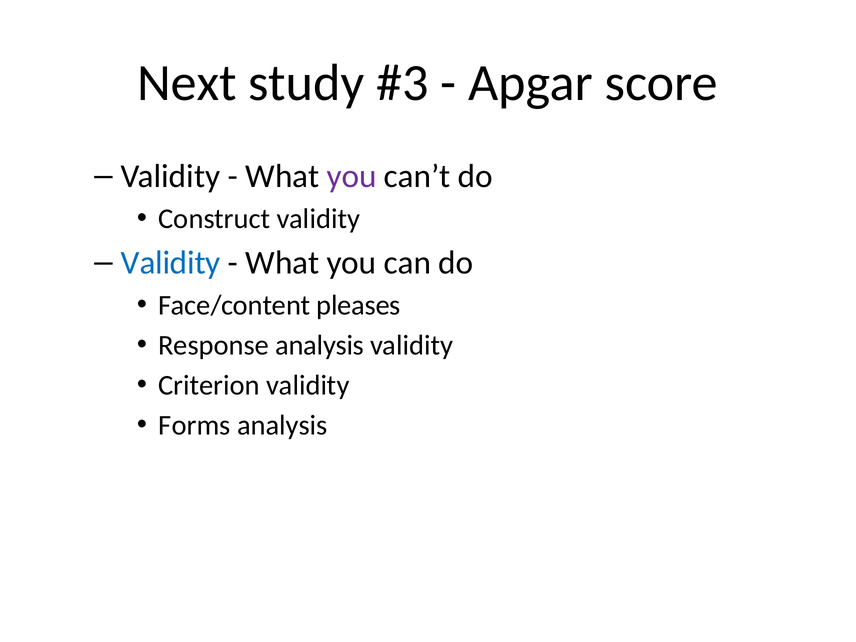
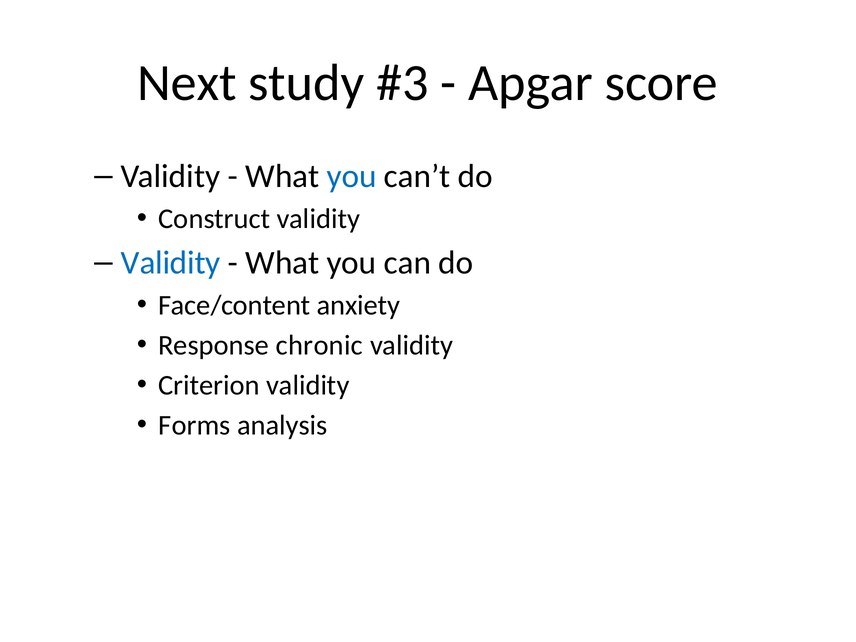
you at (352, 176) colour: purple -> blue
pleases: pleases -> anxiety
Response analysis: analysis -> chronic
